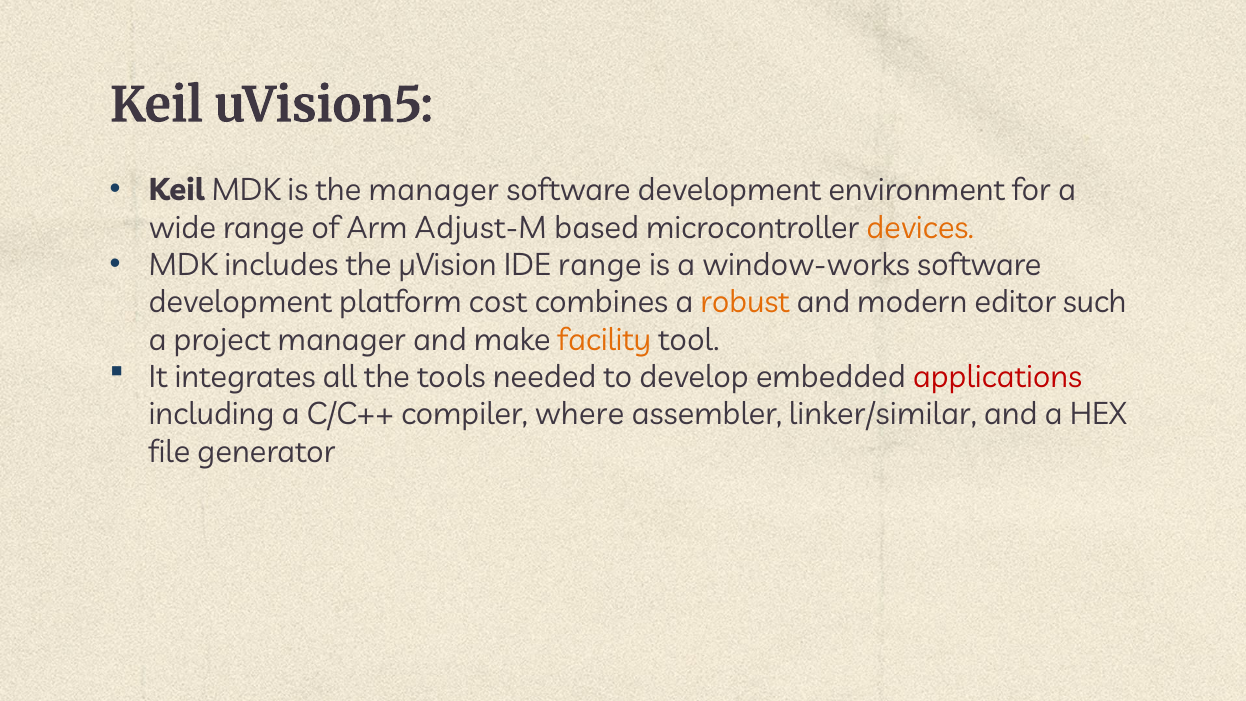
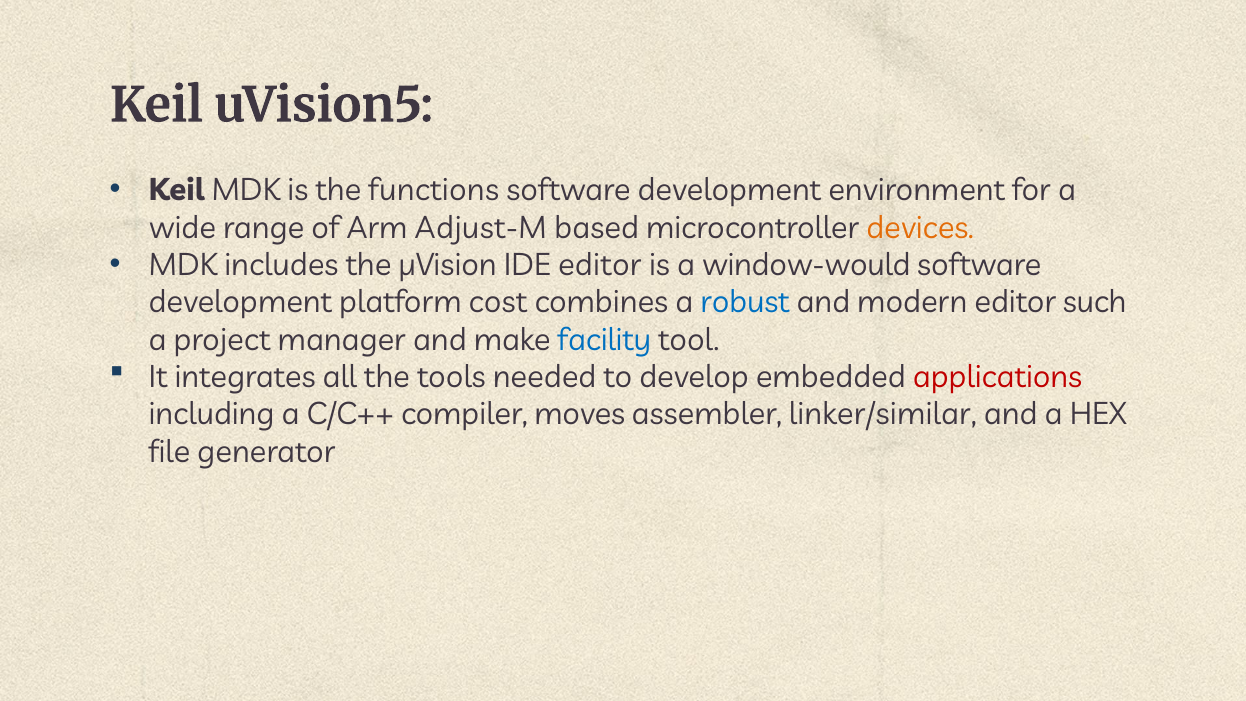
the manager: manager -> functions
IDE range: range -> editor
window-works: window-works -> window-would
robust colour: orange -> blue
facility colour: orange -> blue
where: where -> moves
